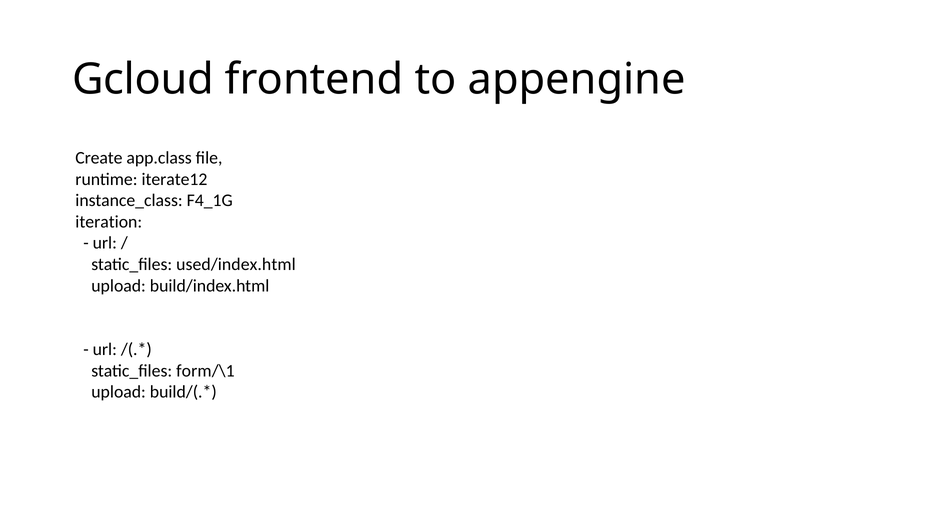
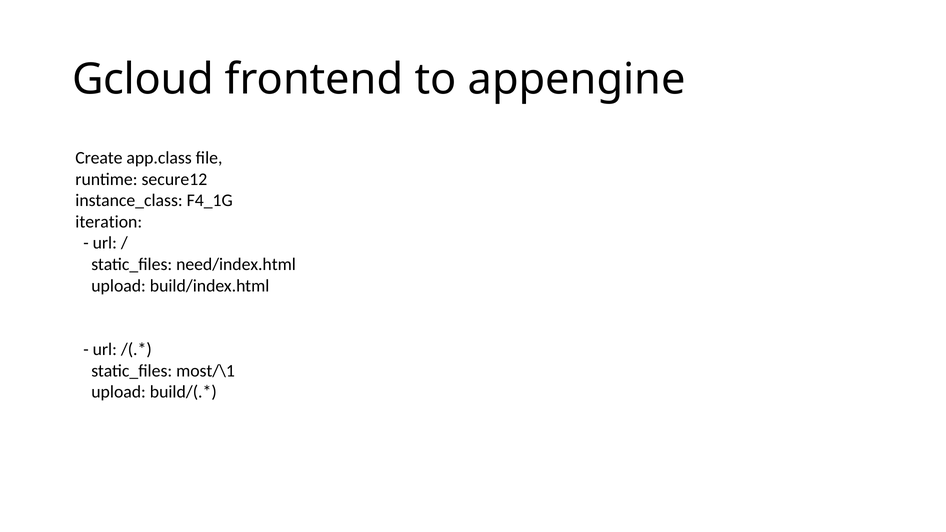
iterate12: iterate12 -> secure12
used/index.html: used/index.html -> need/index.html
form/\1: form/\1 -> most/\1
